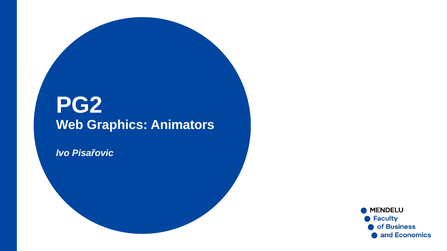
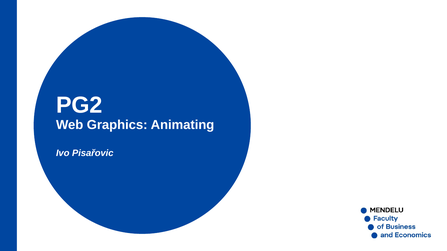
Animators: Animators -> Animating
